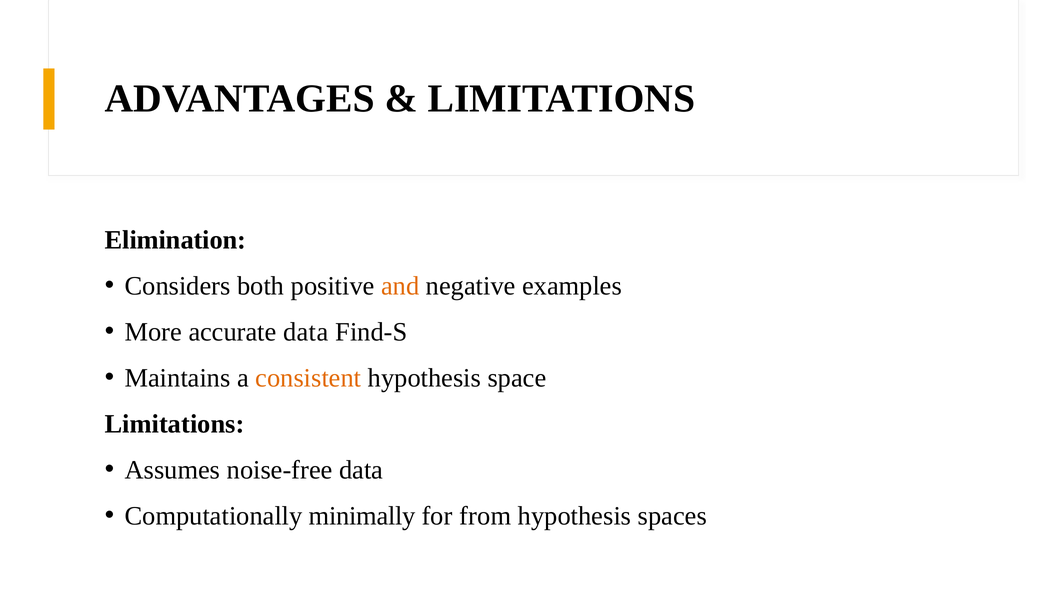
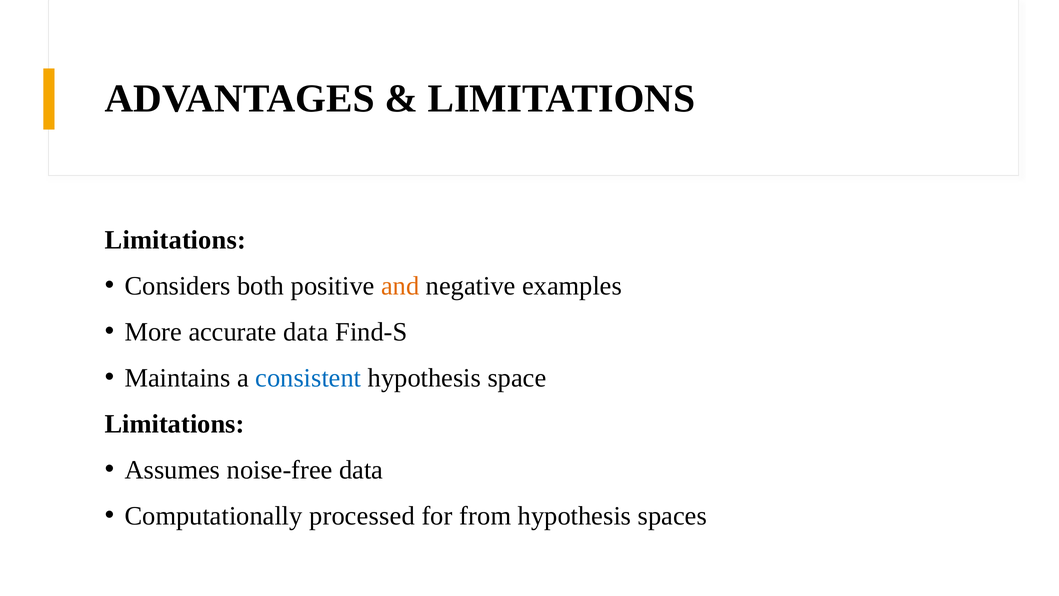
Elimination at (175, 240): Elimination -> Limitations
consistent colour: orange -> blue
minimally: minimally -> processed
